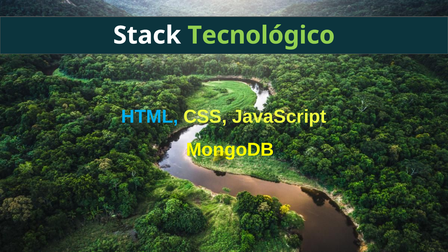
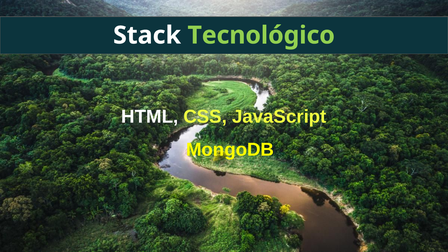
HTML colour: light blue -> white
